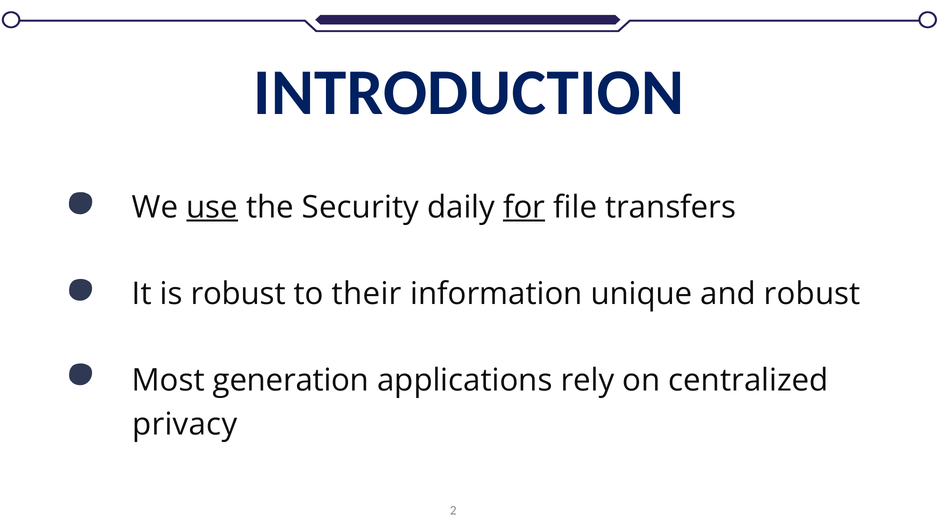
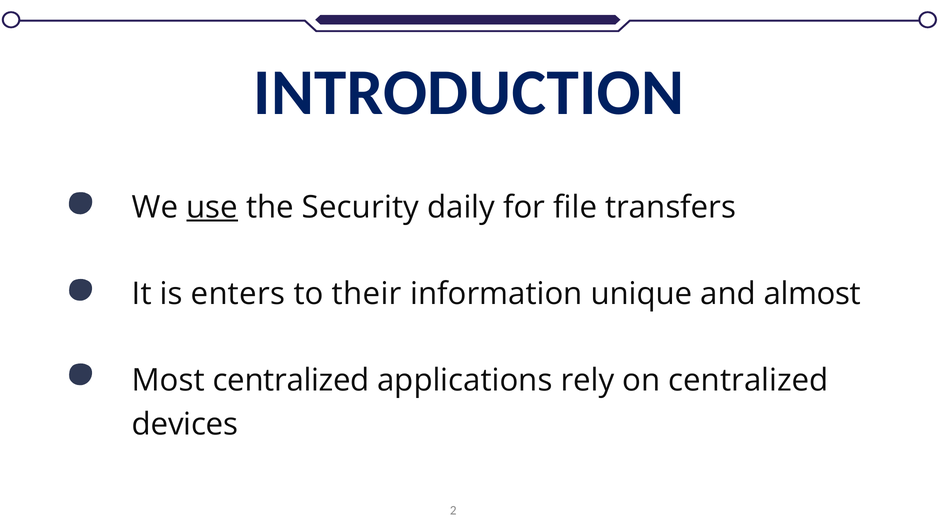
for underline: present -> none
is robust: robust -> enters
and robust: robust -> almost
Most generation: generation -> centralized
privacy: privacy -> devices
